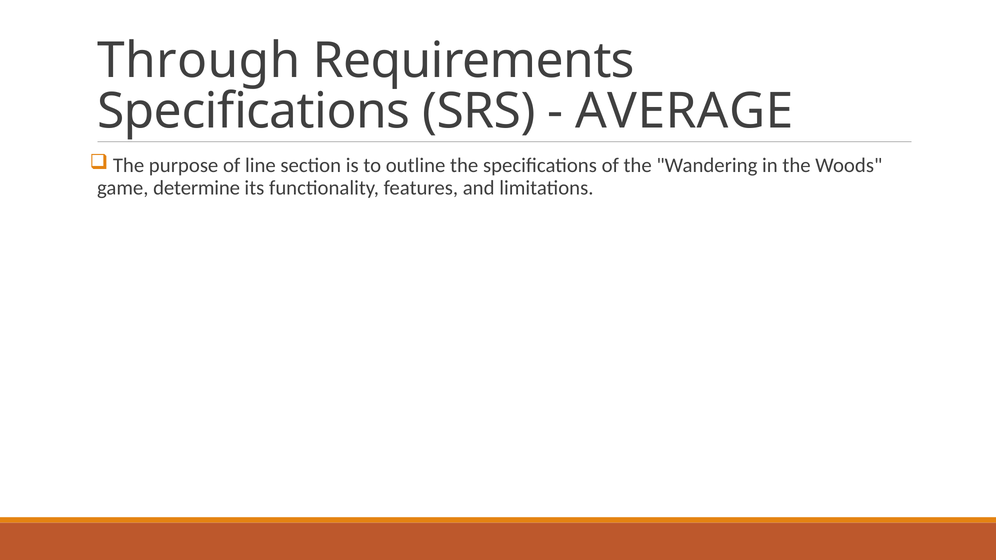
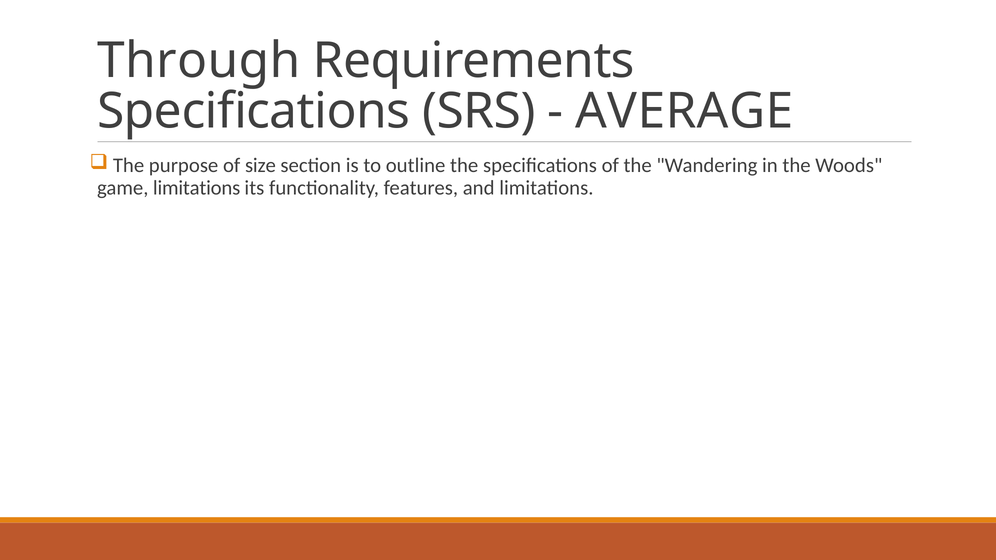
line: line -> size
game determine: determine -> limitations
